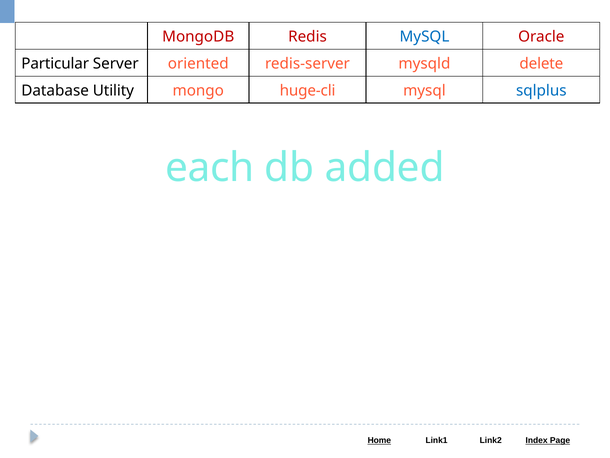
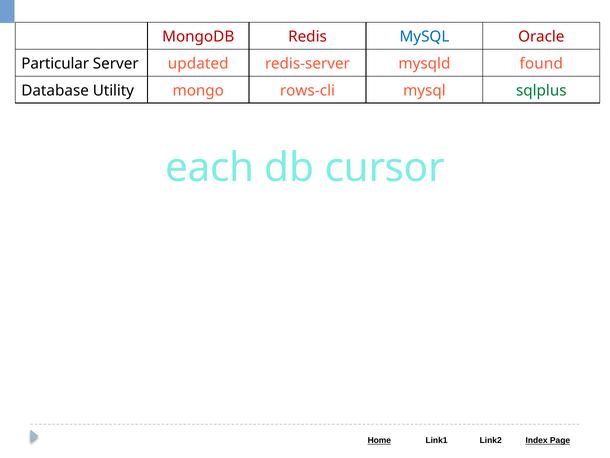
oriented: oriented -> updated
delete: delete -> found
huge-cli: huge-cli -> rows-cli
sqlplus colour: blue -> green
added: added -> cursor
